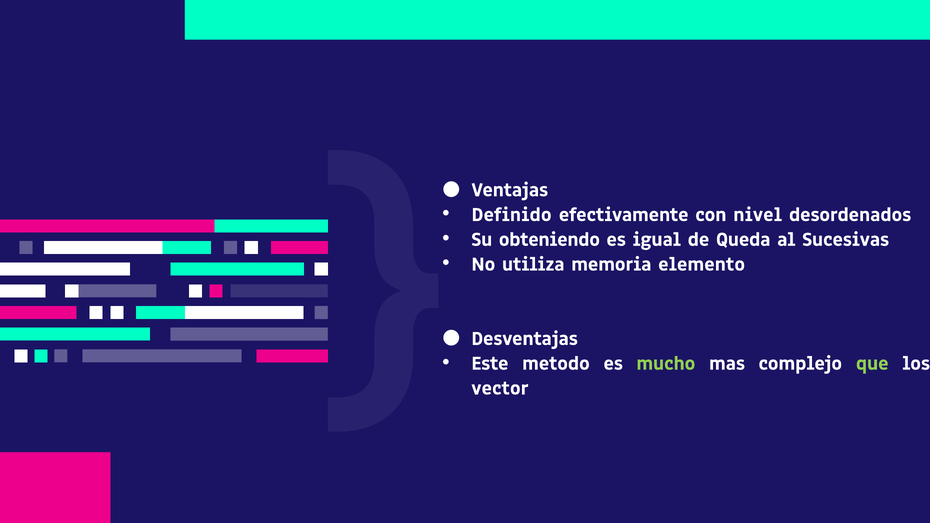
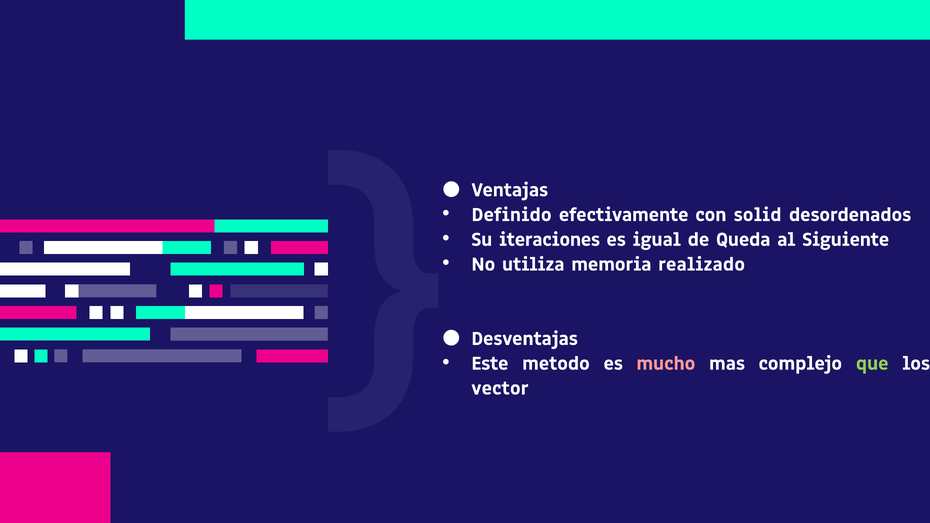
nivel: nivel -> solid
obteniendo: obteniendo -> iteraciones
Sucesivas: Sucesivas -> Siguiente
elemento: elemento -> realizado
mucho colour: light green -> pink
